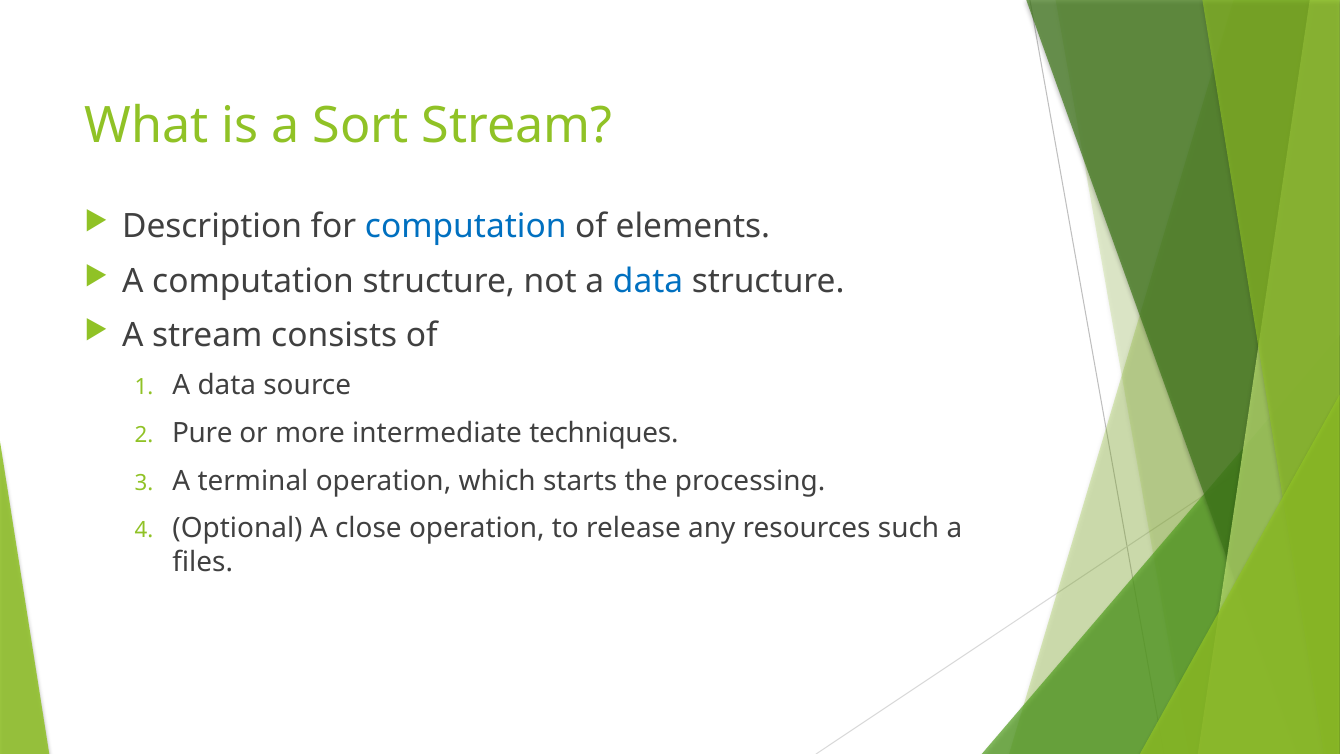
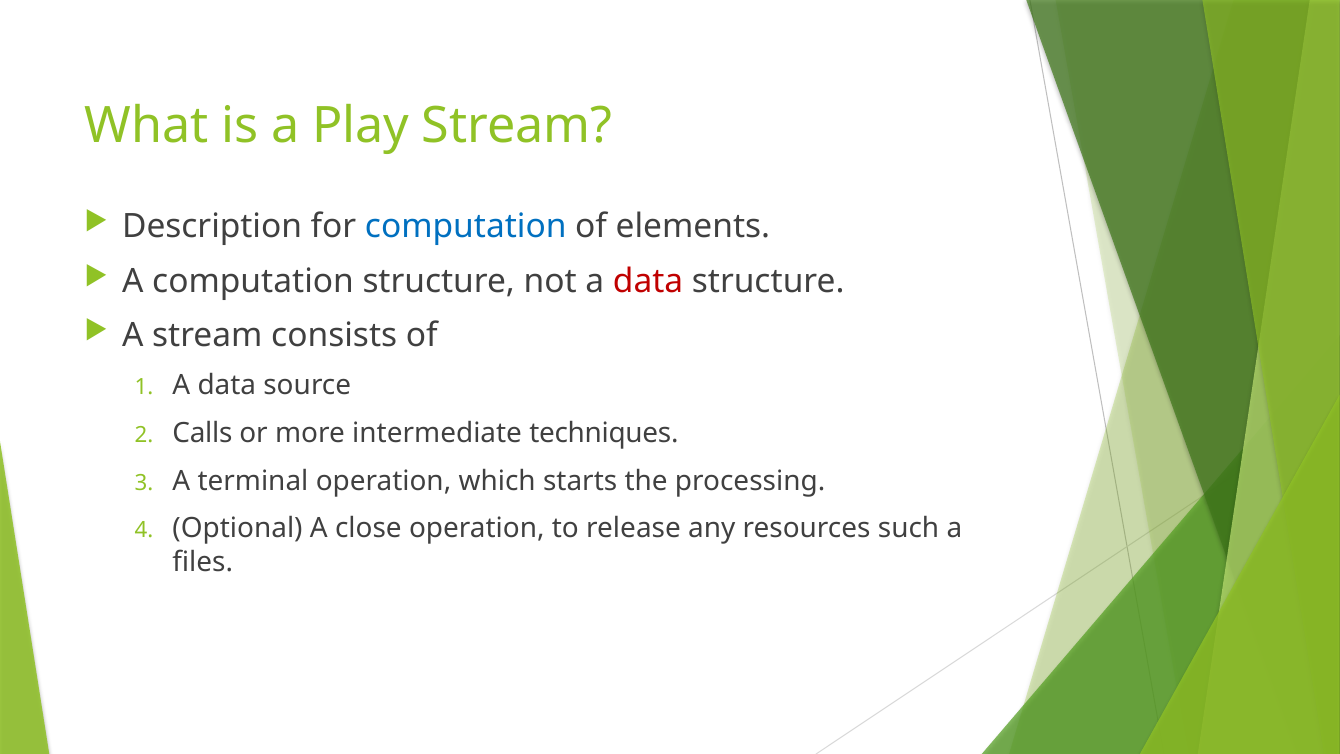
Sort: Sort -> Play
data at (648, 281) colour: blue -> red
Pure: Pure -> Calls
